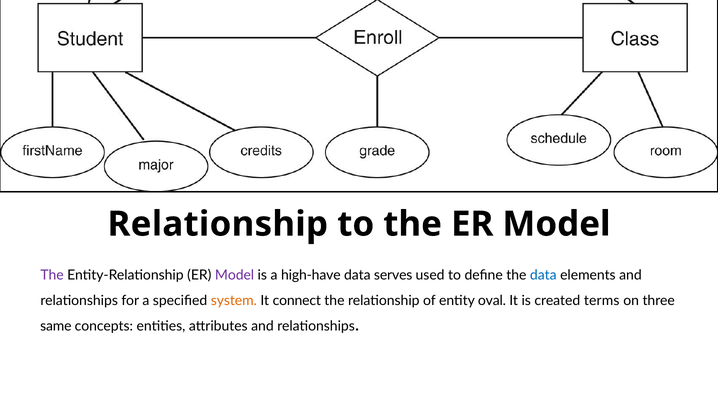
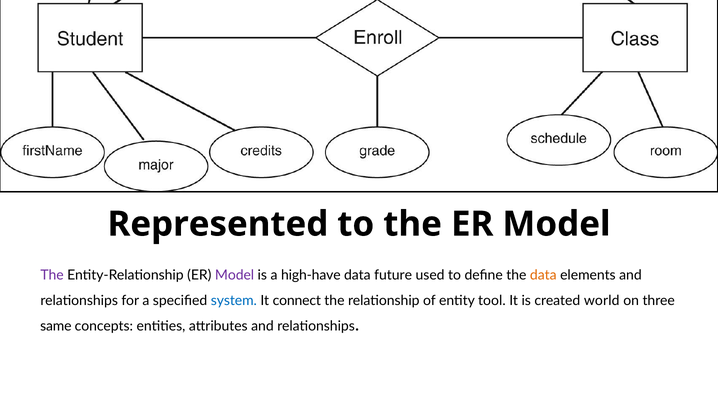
Relationship at (218, 224): Relationship -> Represented
serves: serves -> future
data at (543, 275) colour: blue -> orange
system colour: orange -> blue
oval: oval -> tool
terms: terms -> world
